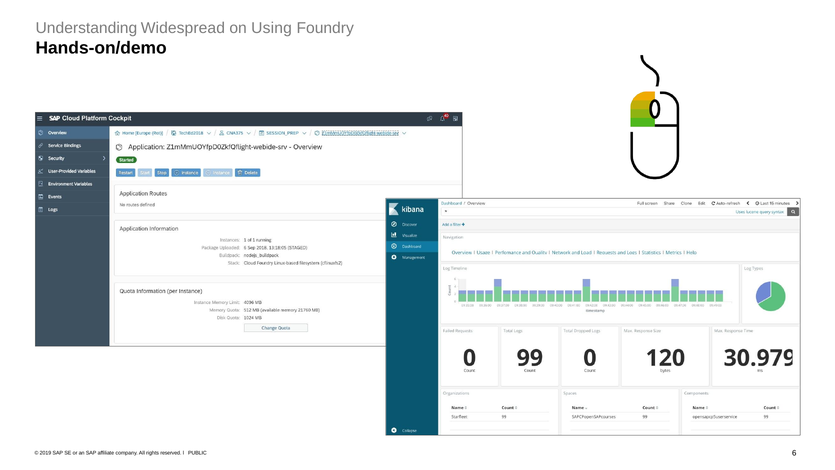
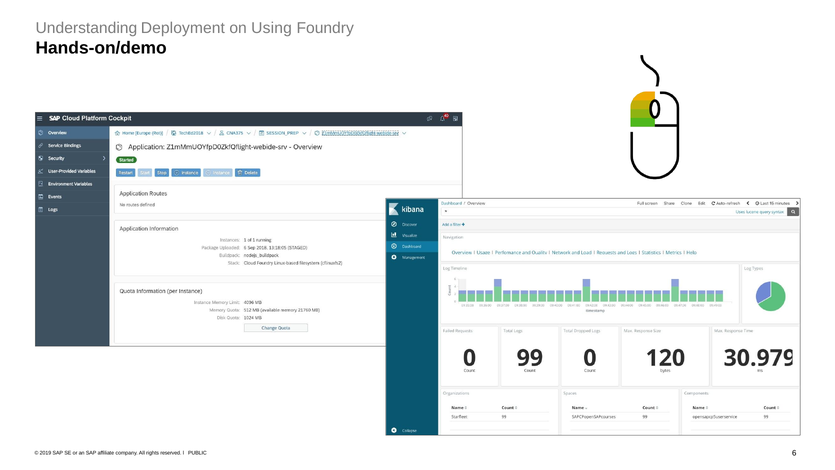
Widespread: Widespread -> Deployment
